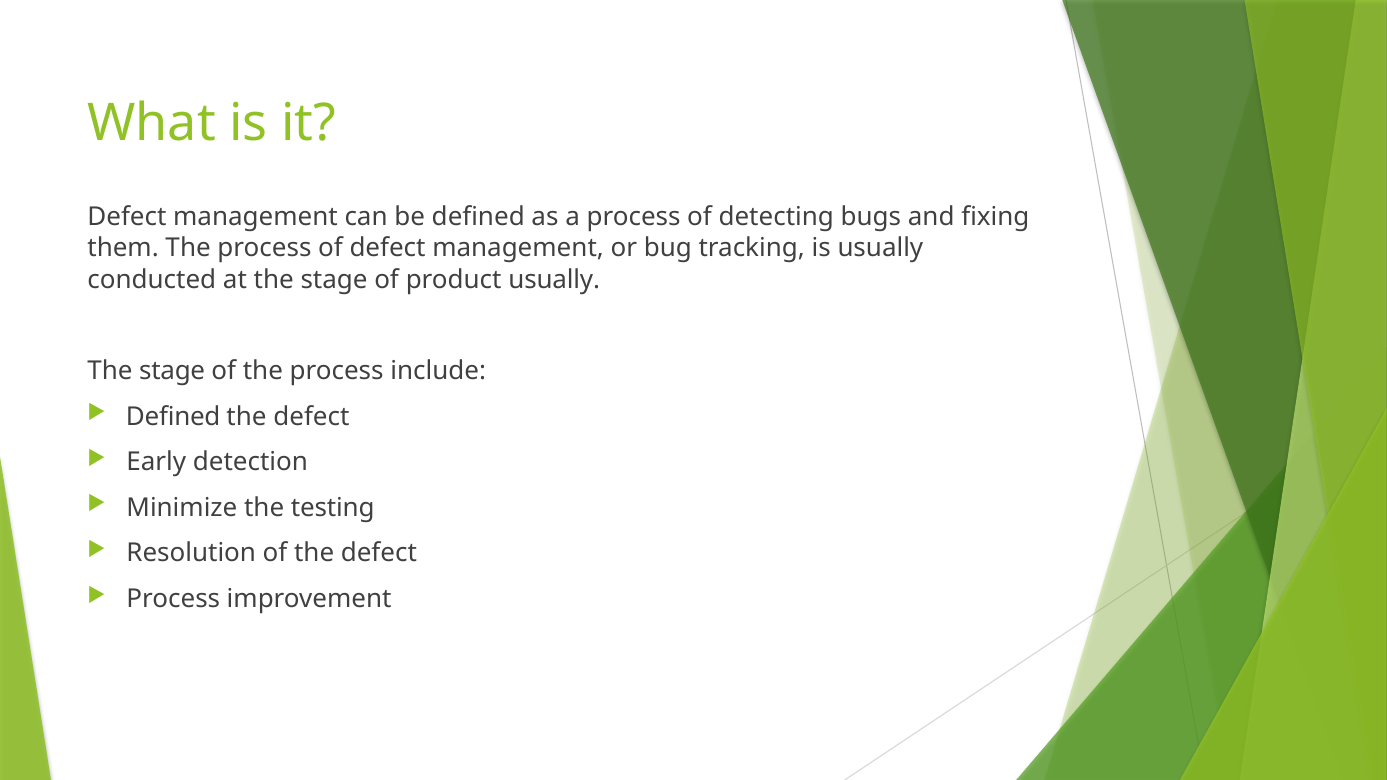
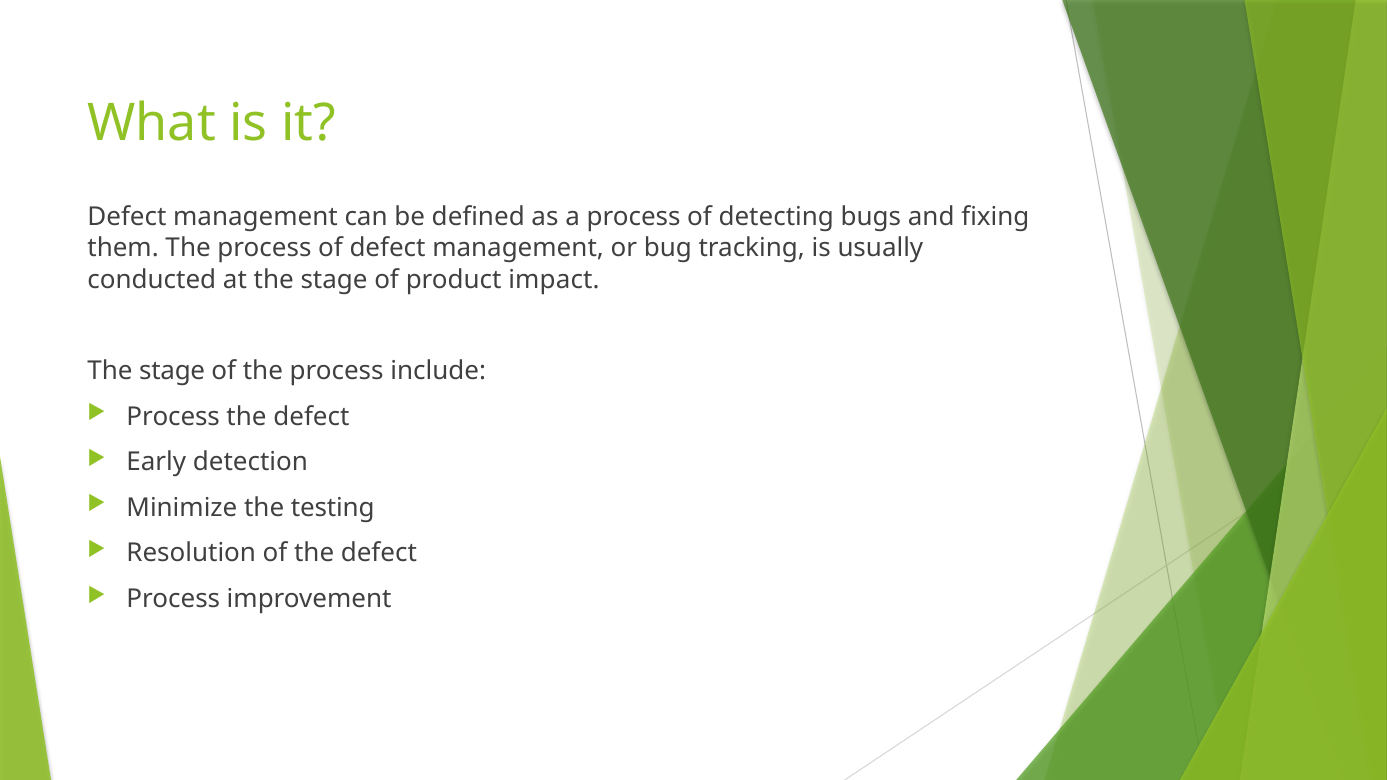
product usually: usually -> impact
Defined at (173, 417): Defined -> Process
